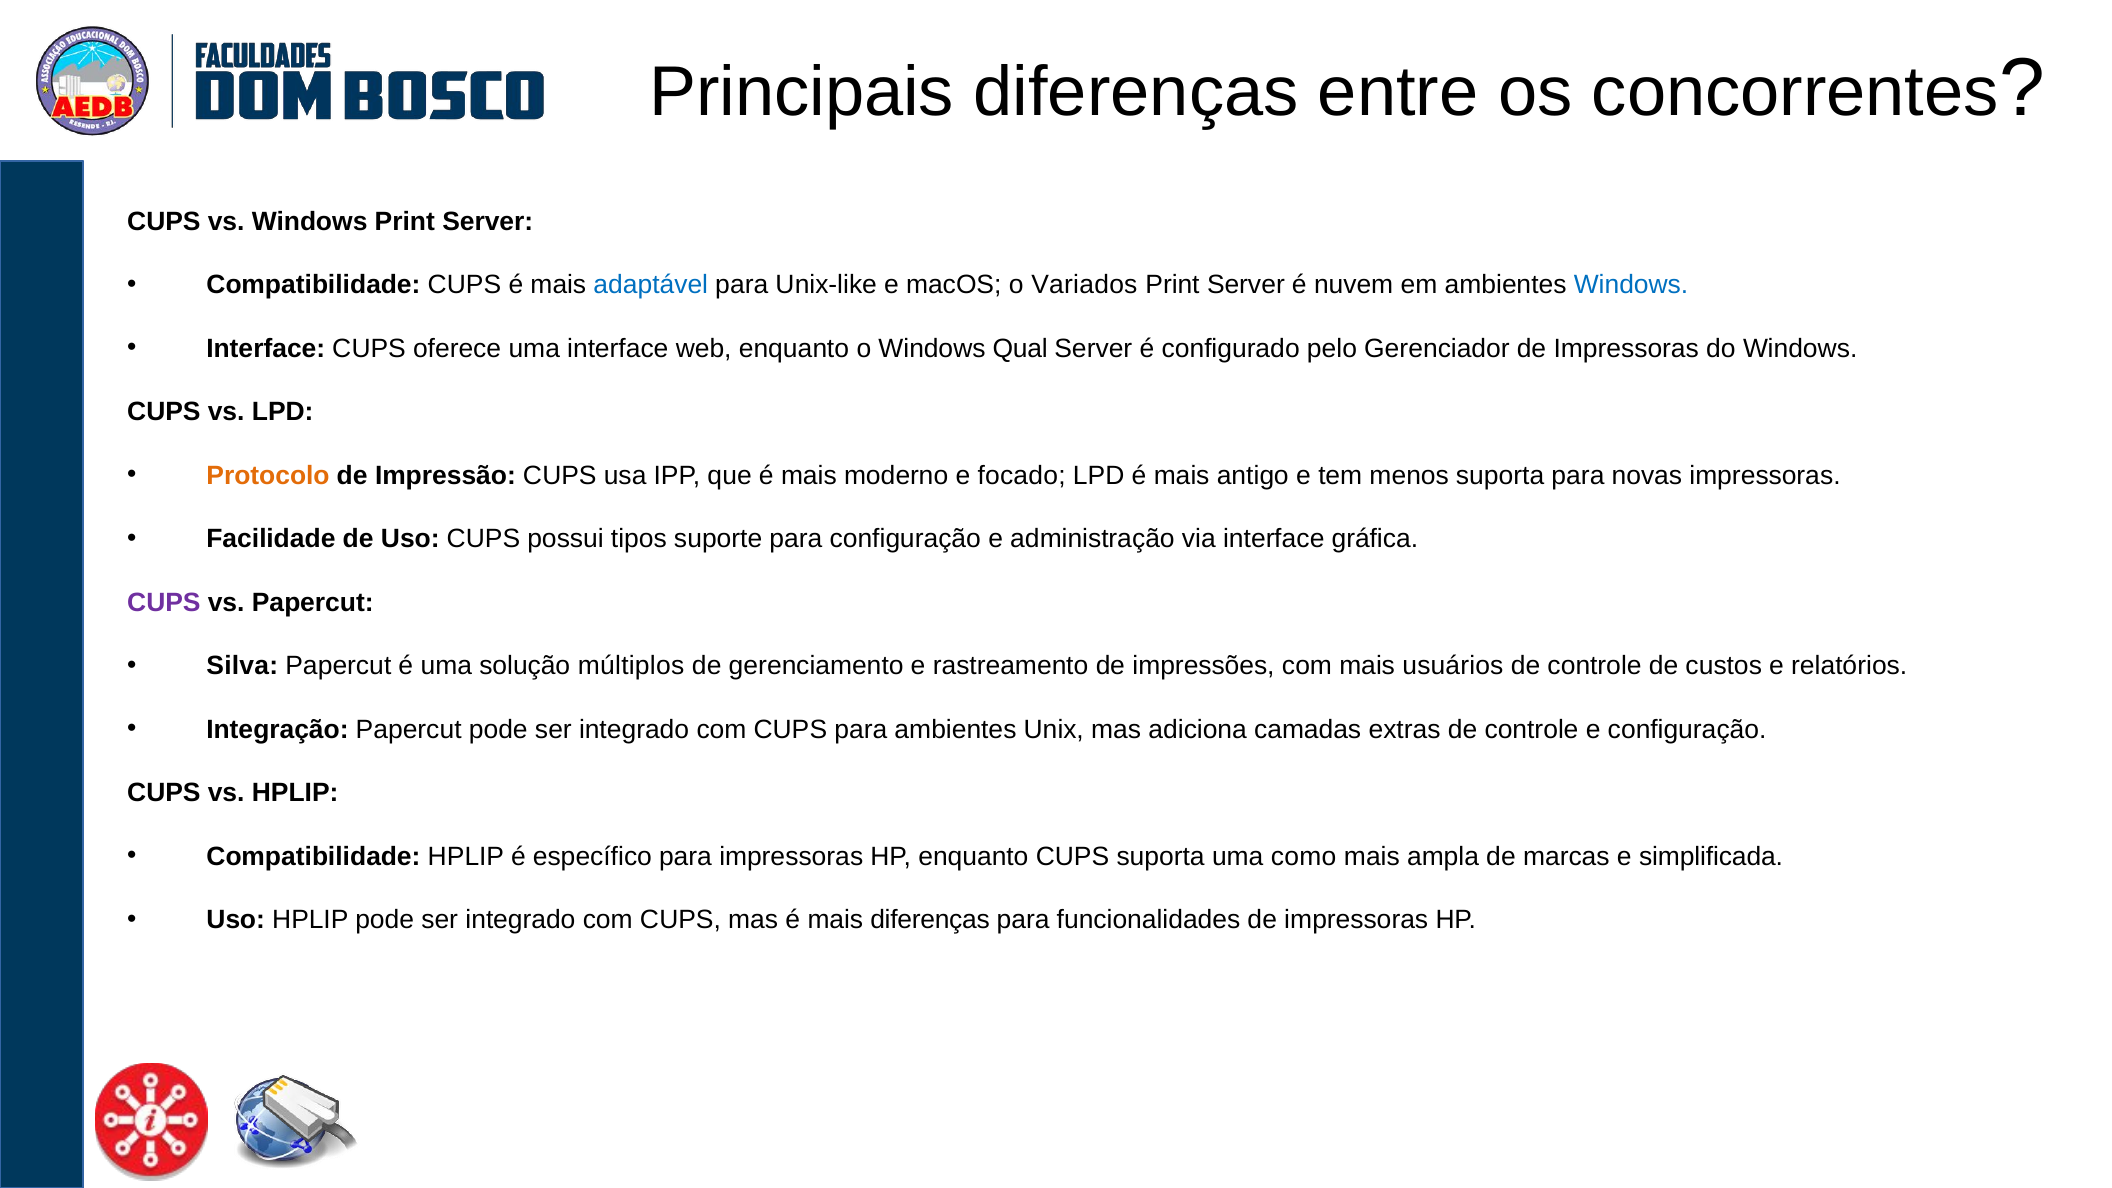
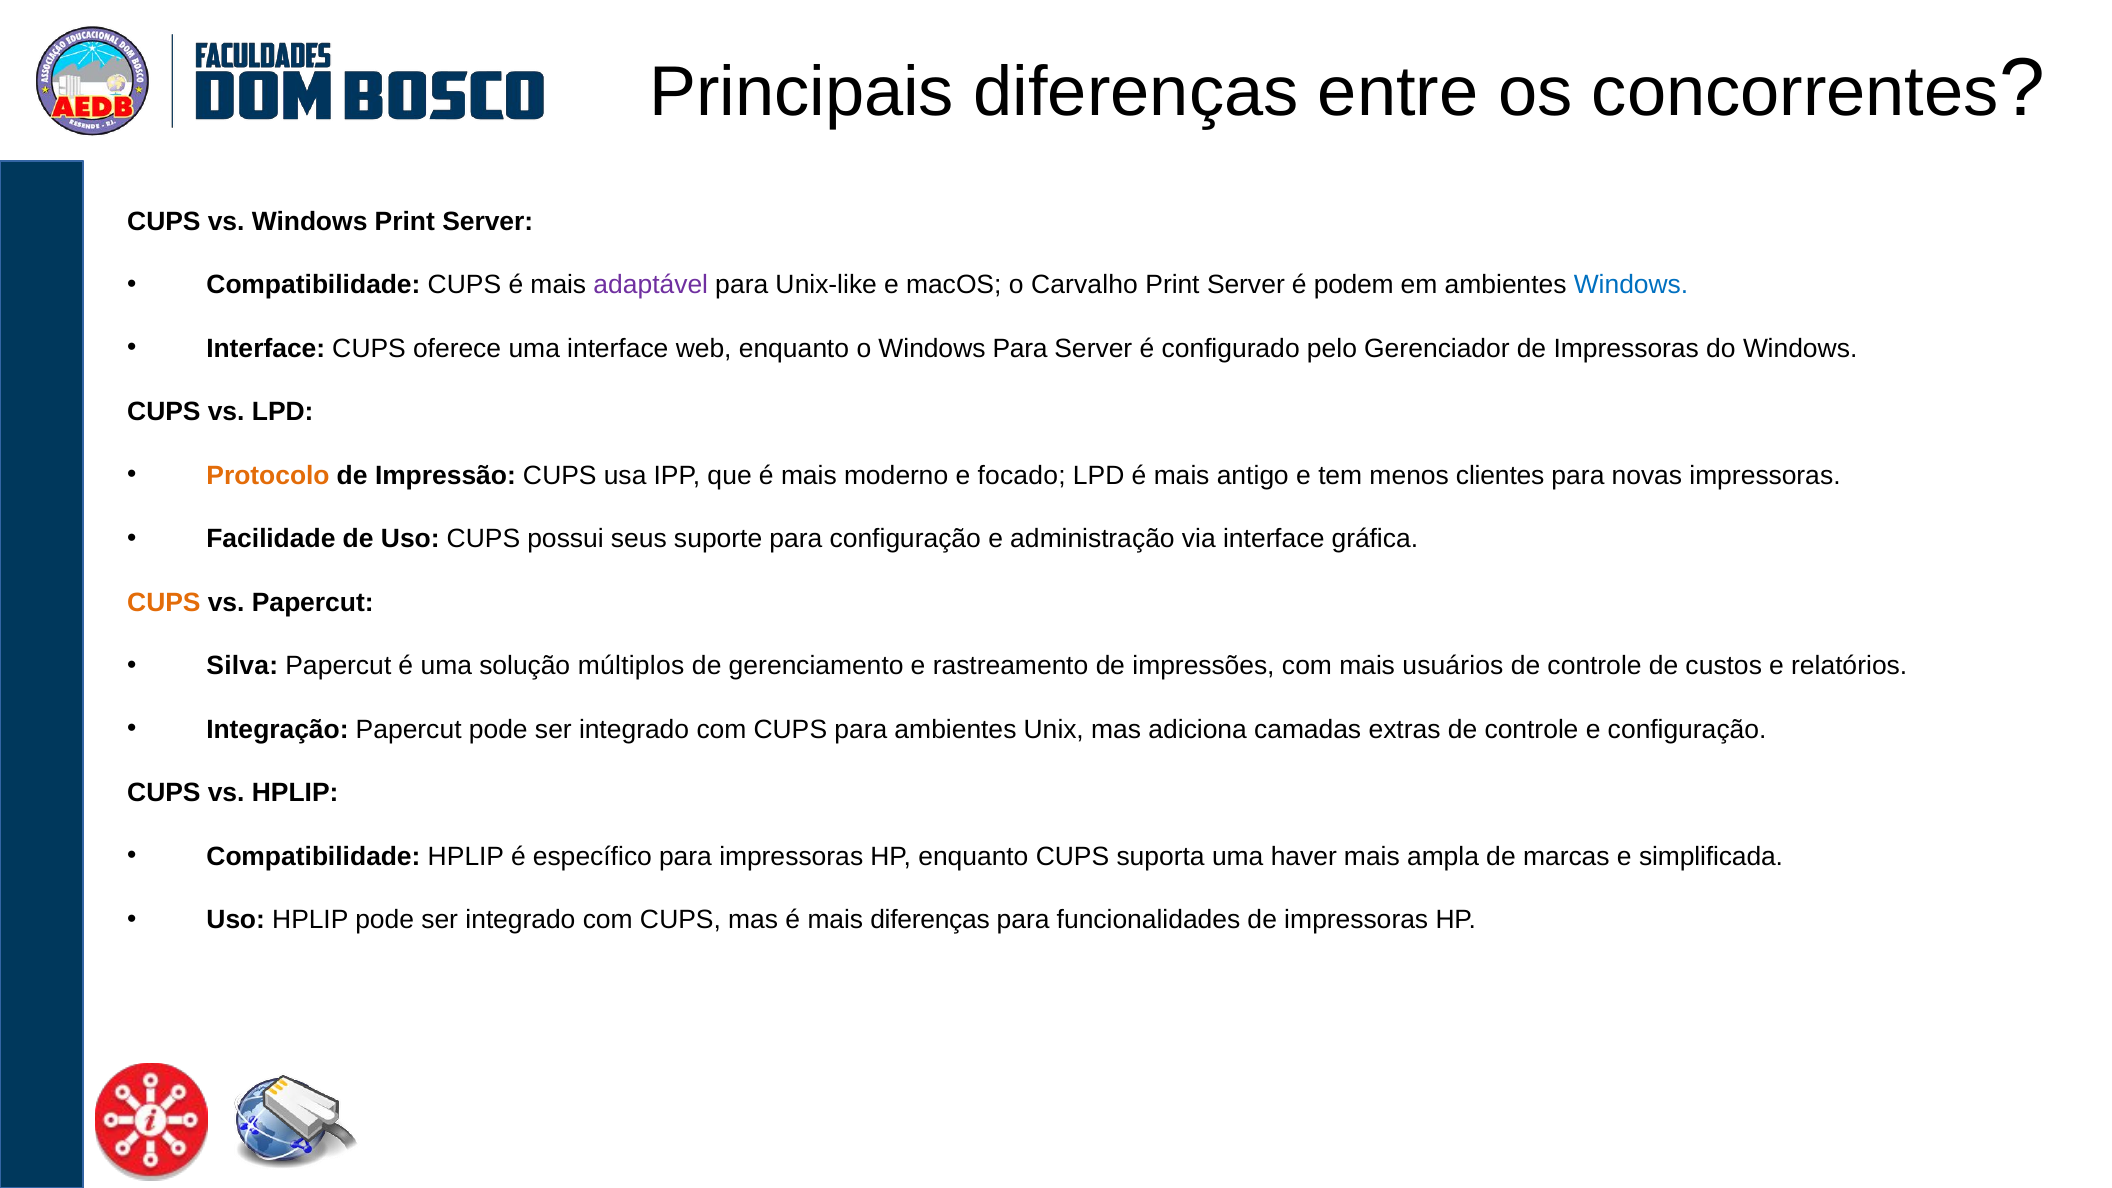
adaptável colour: blue -> purple
Variados: Variados -> Carvalho
nuvem: nuvem -> podem
Windows Qual: Qual -> Para
menos suporta: suporta -> clientes
tipos: tipos -> seus
CUPS at (164, 603) colour: purple -> orange
como: como -> haver
